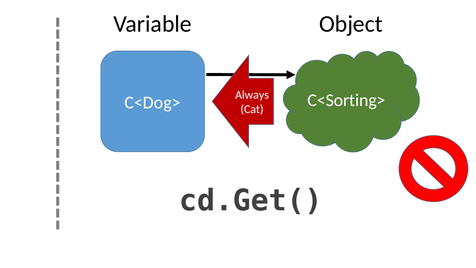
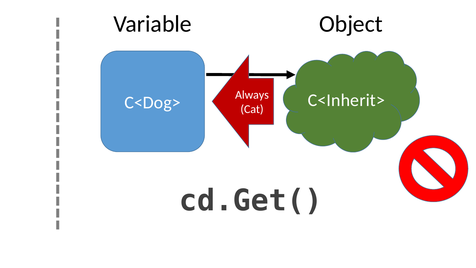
C<Sorting>: C<Sorting> -> C<Inherit>
